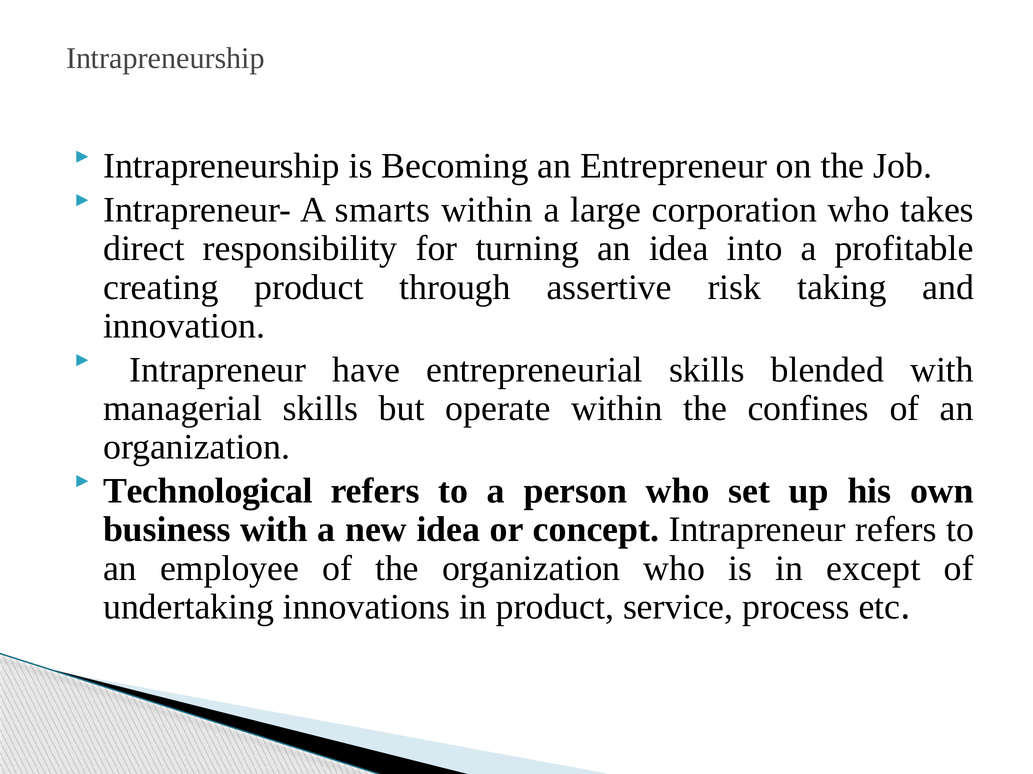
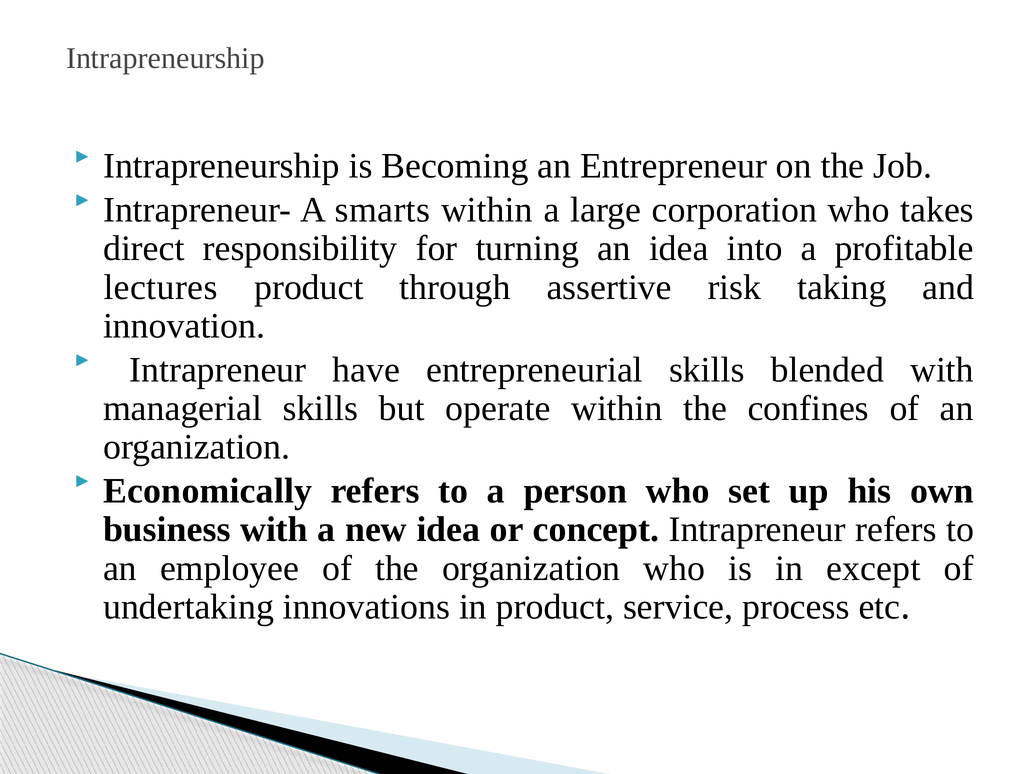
creating: creating -> lectures
Technological: Technological -> Economically
